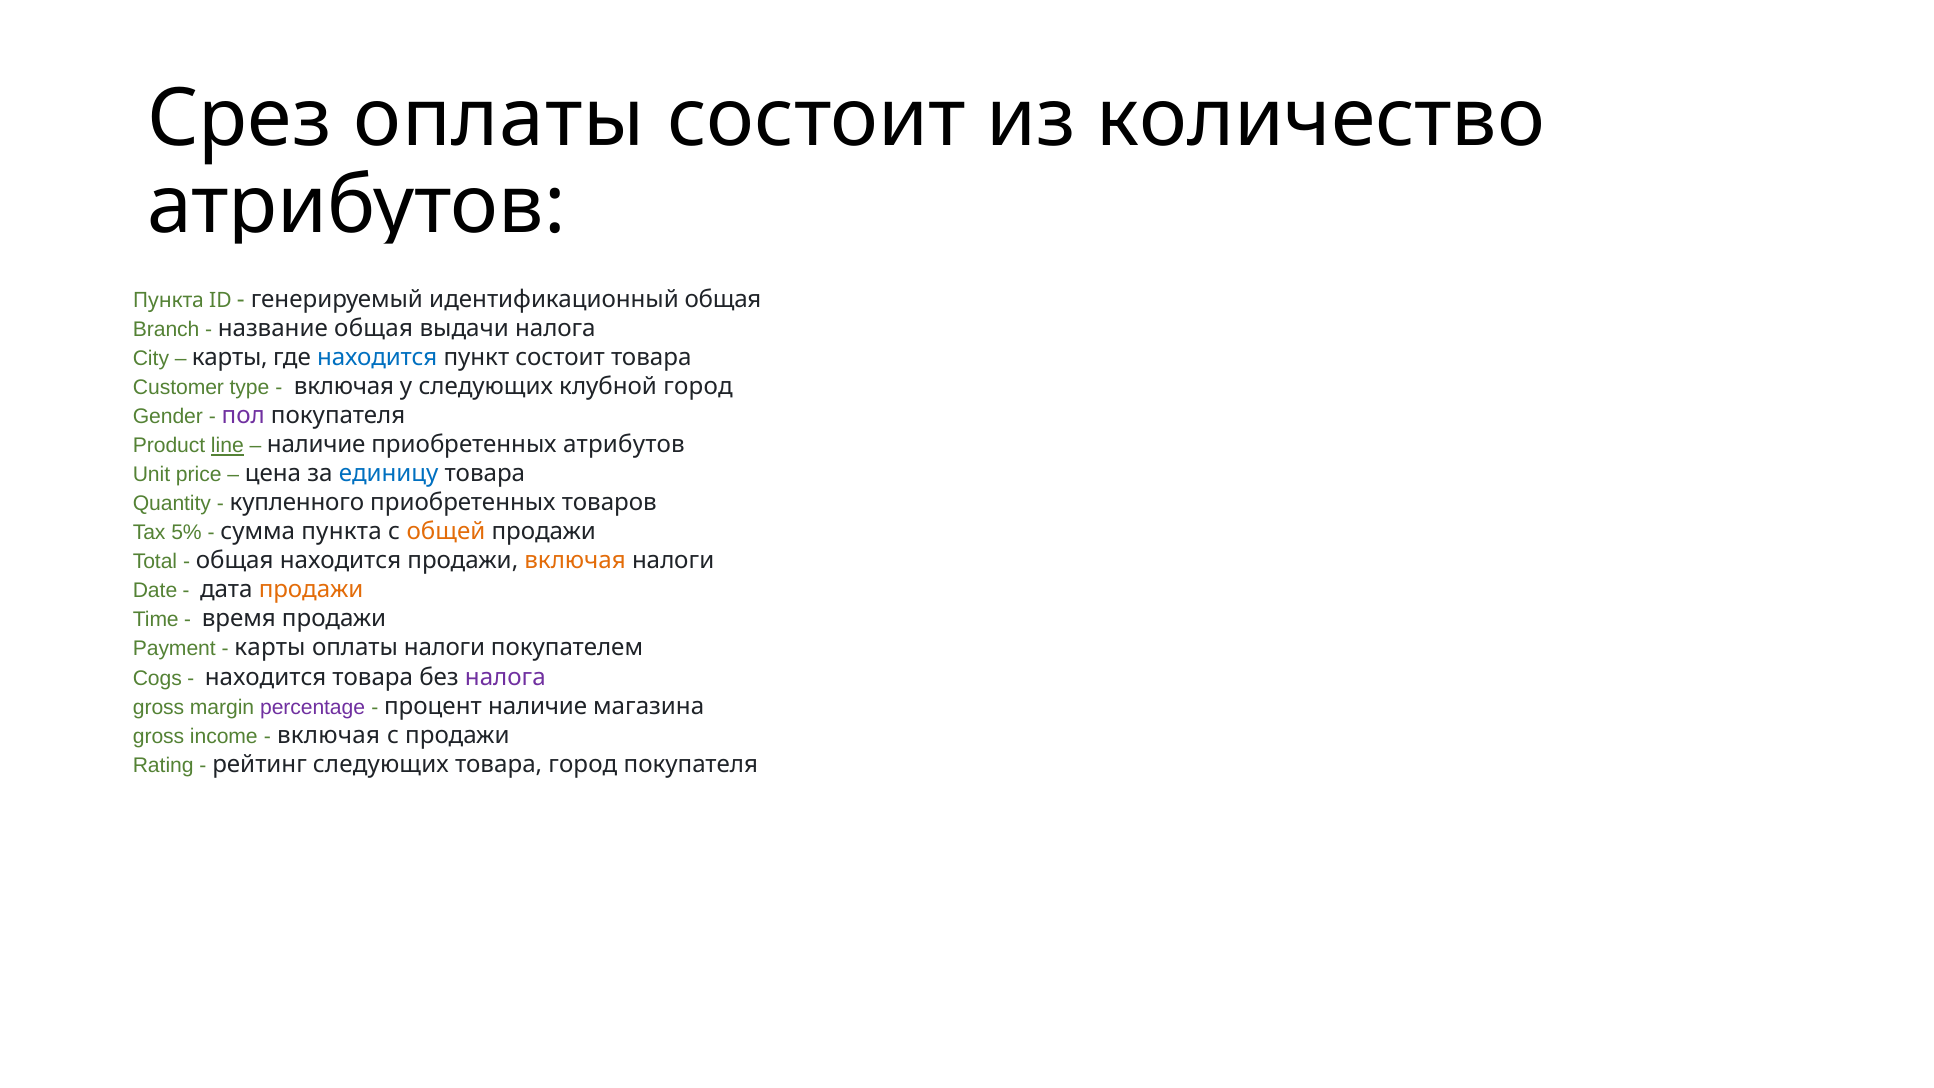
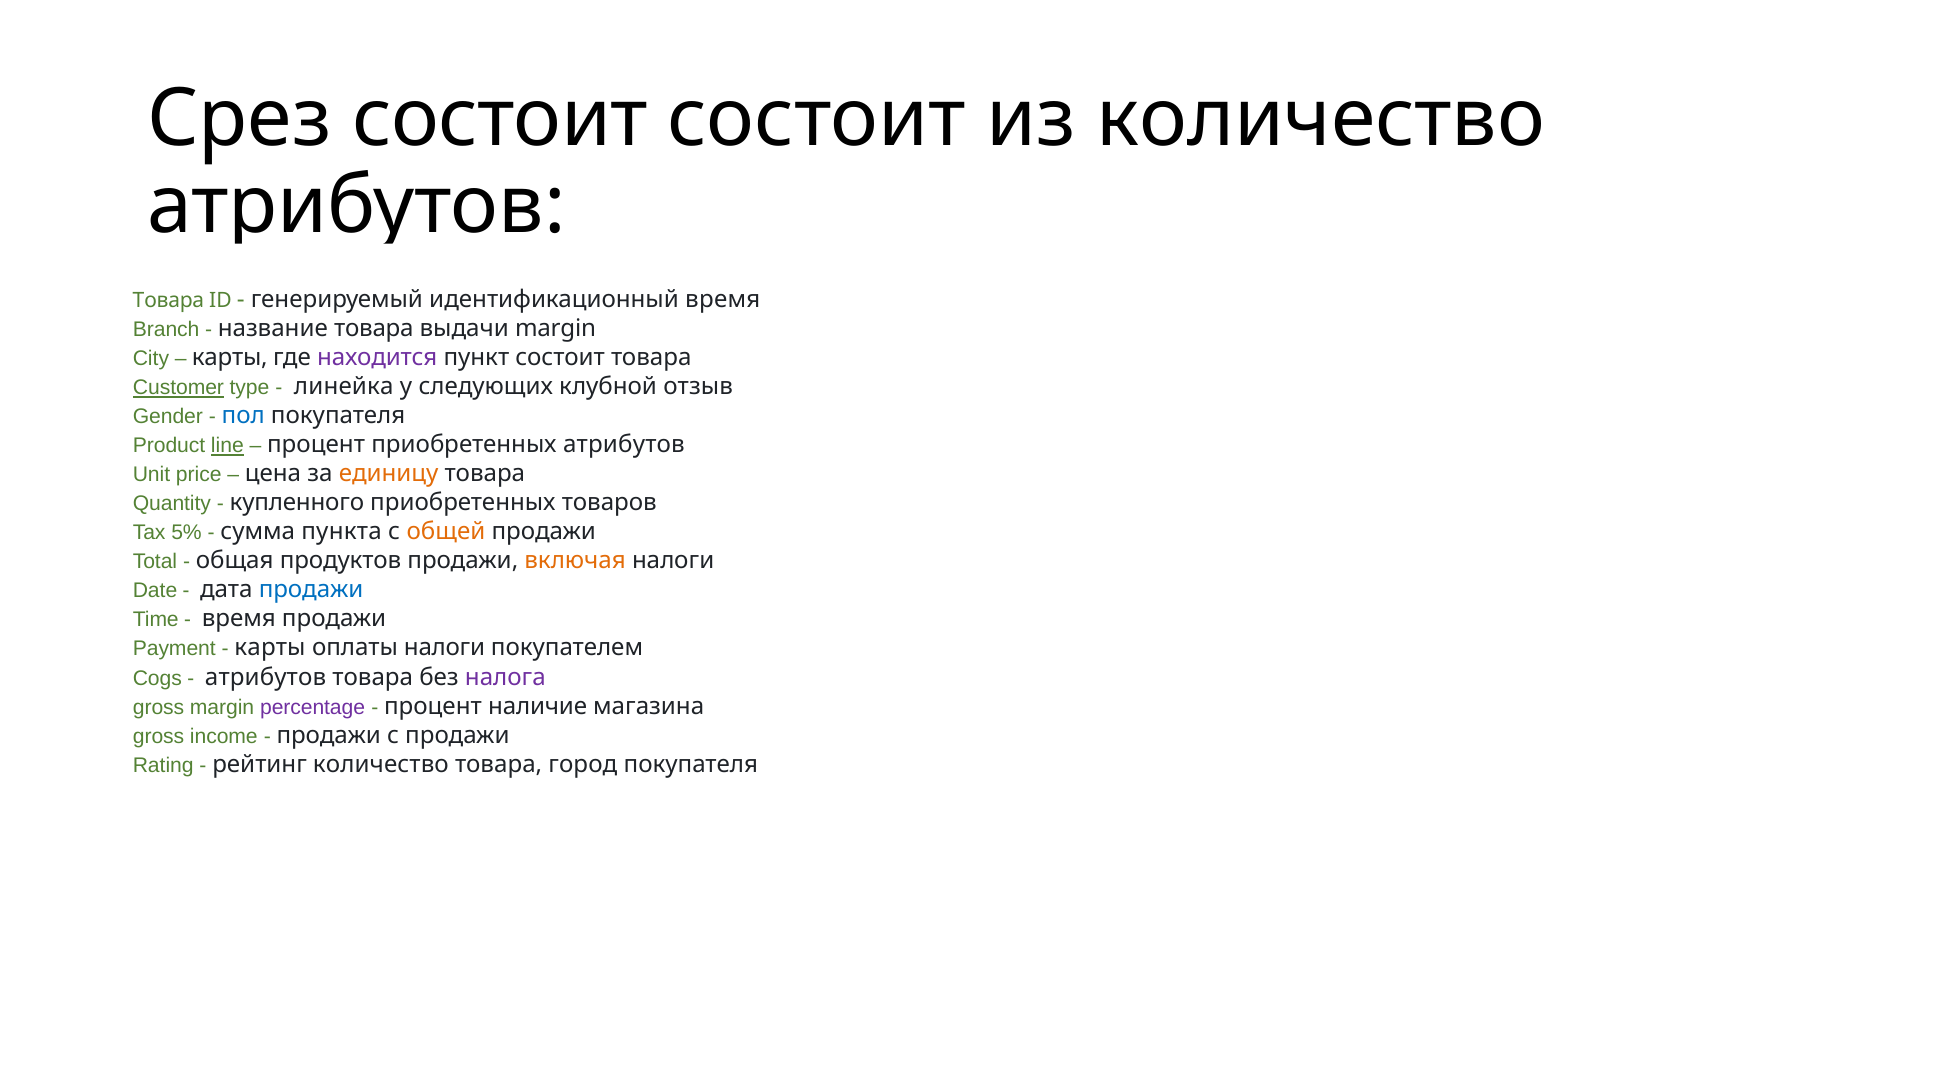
Срез оплаты: оплаты -> состоит
Пункта at (168, 301): Пункта -> Товара
идентификационный общая: общая -> время
название общая: общая -> товара
выдачи налога: налога -> margin
находится at (377, 358) colour: blue -> purple
Customer underline: none -> present
включая at (344, 387): включая -> линейка
клубной город: город -> отзыв
пол colour: purple -> blue
наличие at (316, 445): наличие -> процент
единицу colour: blue -> orange
общая находится: находится -> продуктов
продажи at (311, 590) colour: orange -> blue
находится at (266, 677): находится -> атрибутов
включая at (329, 735): включая -> продажи
рейтинг следующих: следующих -> количество
